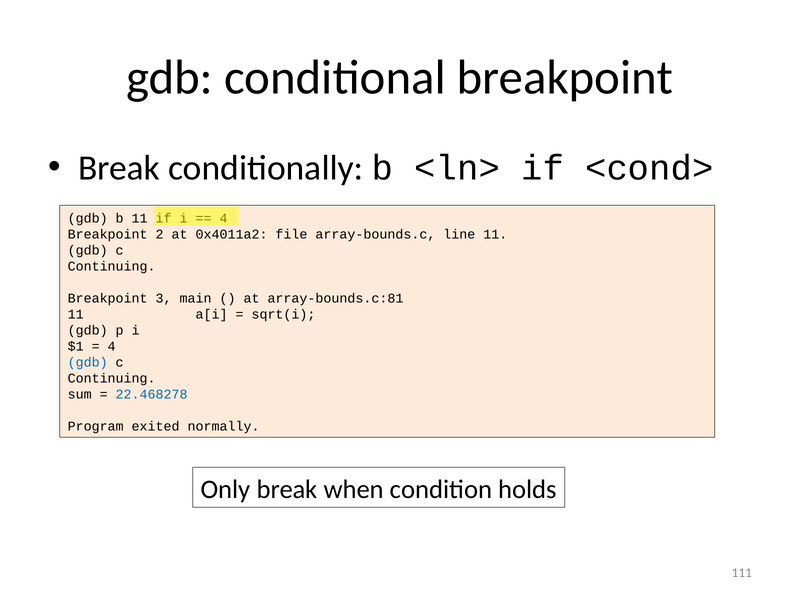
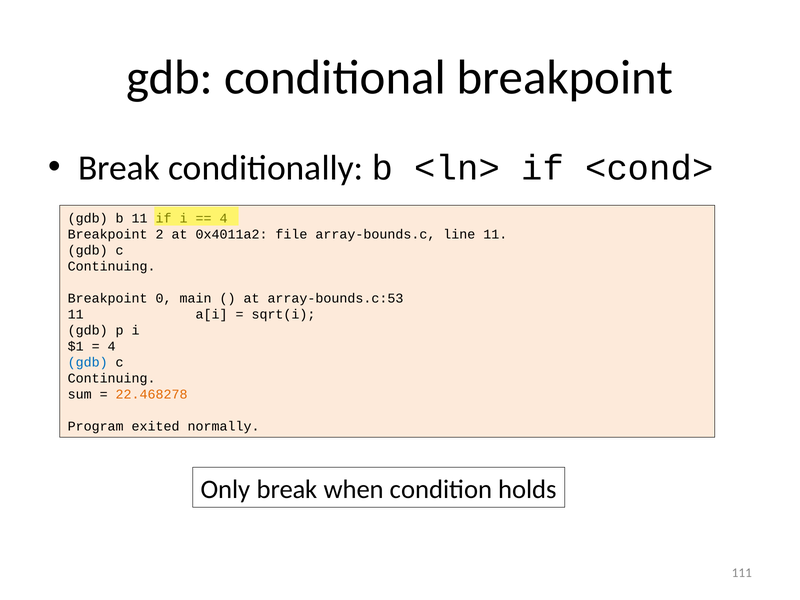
3: 3 -> 0
array-bounds.c:81: array-bounds.c:81 -> array-bounds.c:53
22.468278 colour: blue -> orange
